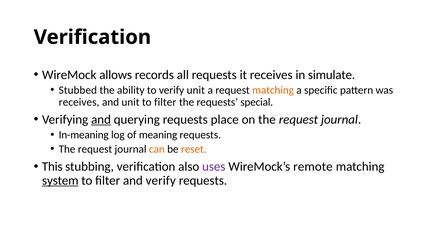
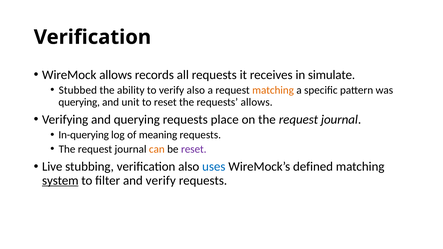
verify unit: unit -> also
receives at (79, 102): receives -> querying
filter at (165, 102): filter -> reset
requests special: special -> allows
and at (101, 120) underline: present -> none
In-meaning: In-meaning -> In-querying
reset at (194, 149) colour: orange -> purple
This: This -> Live
uses colour: purple -> blue
remote: remote -> defined
